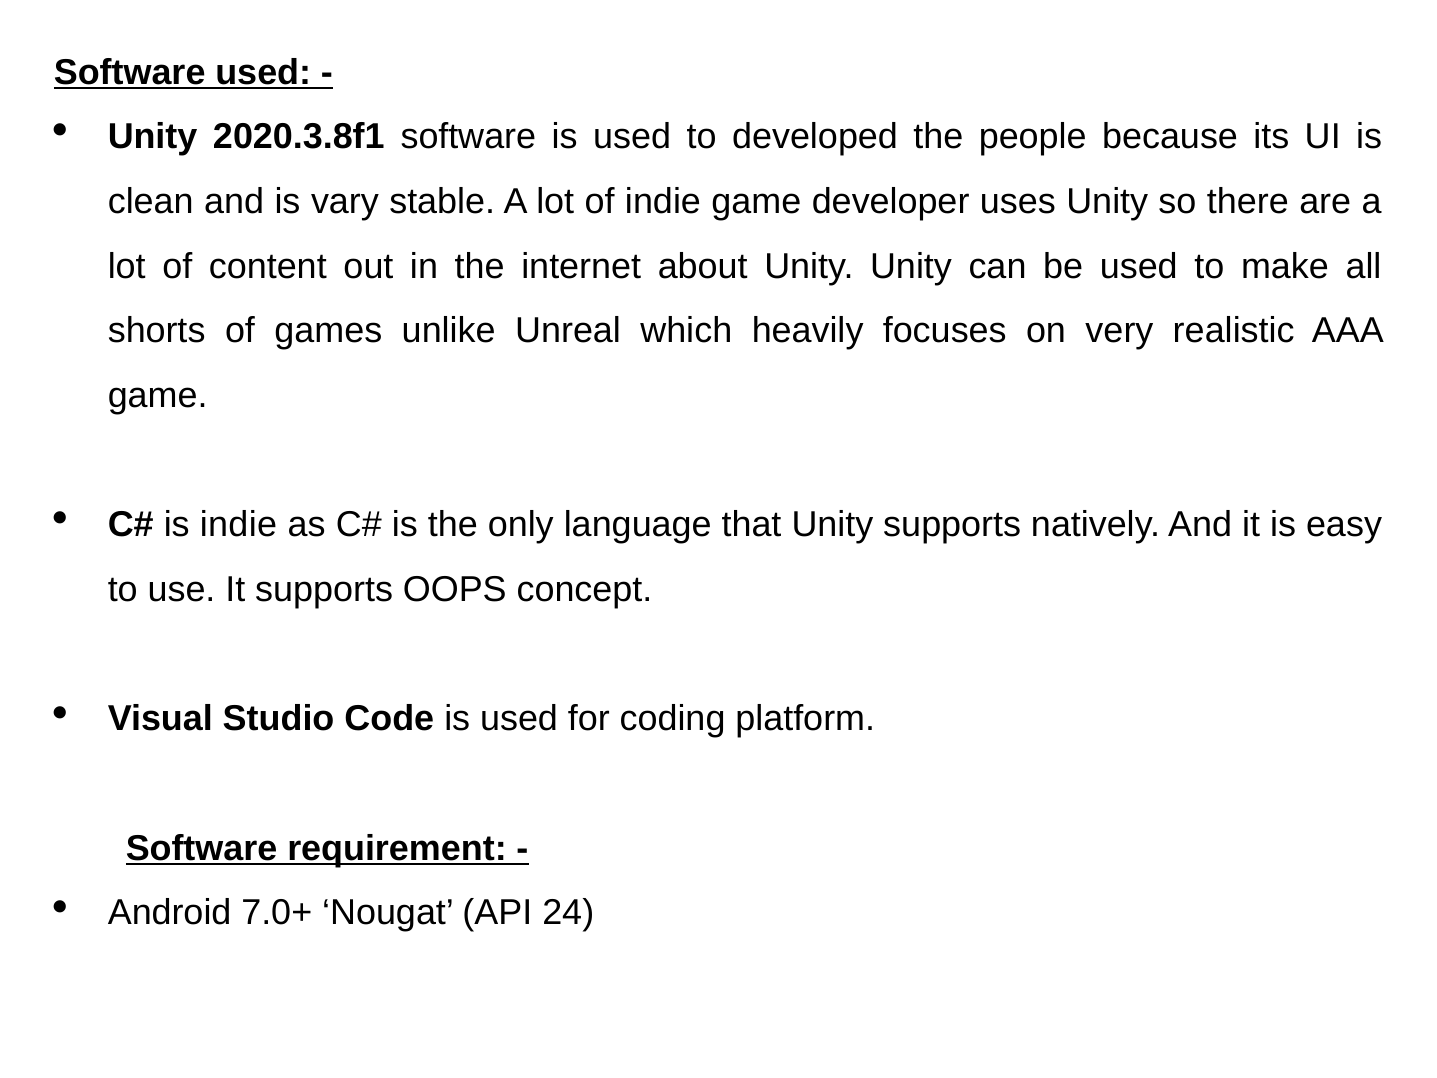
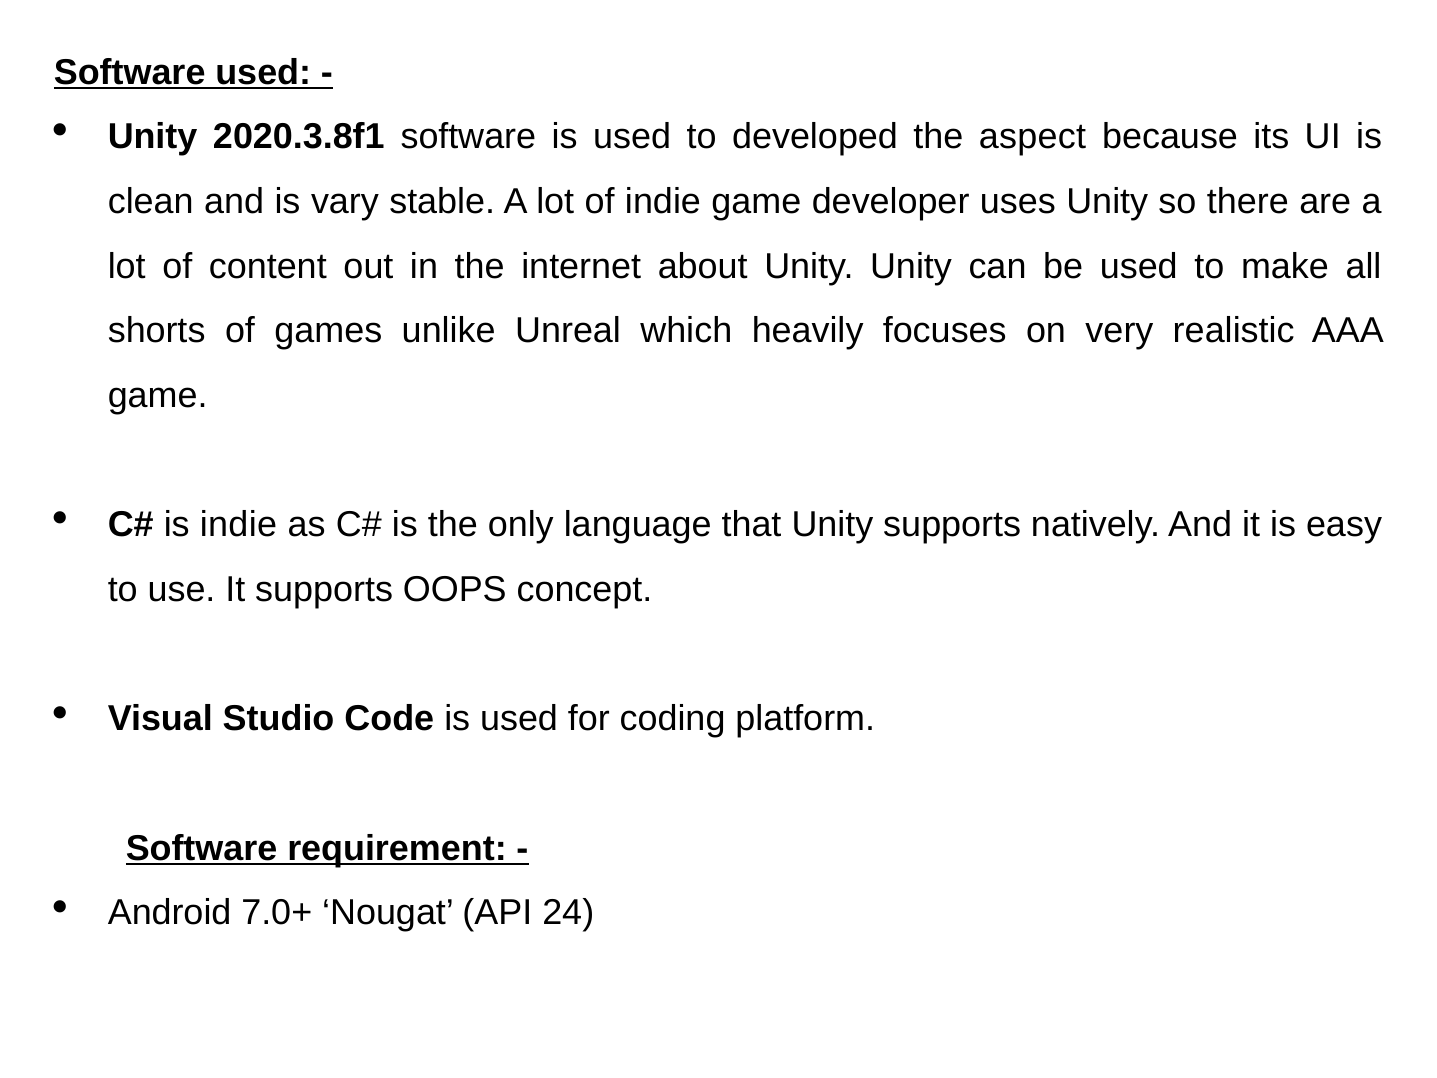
people: people -> aspect
